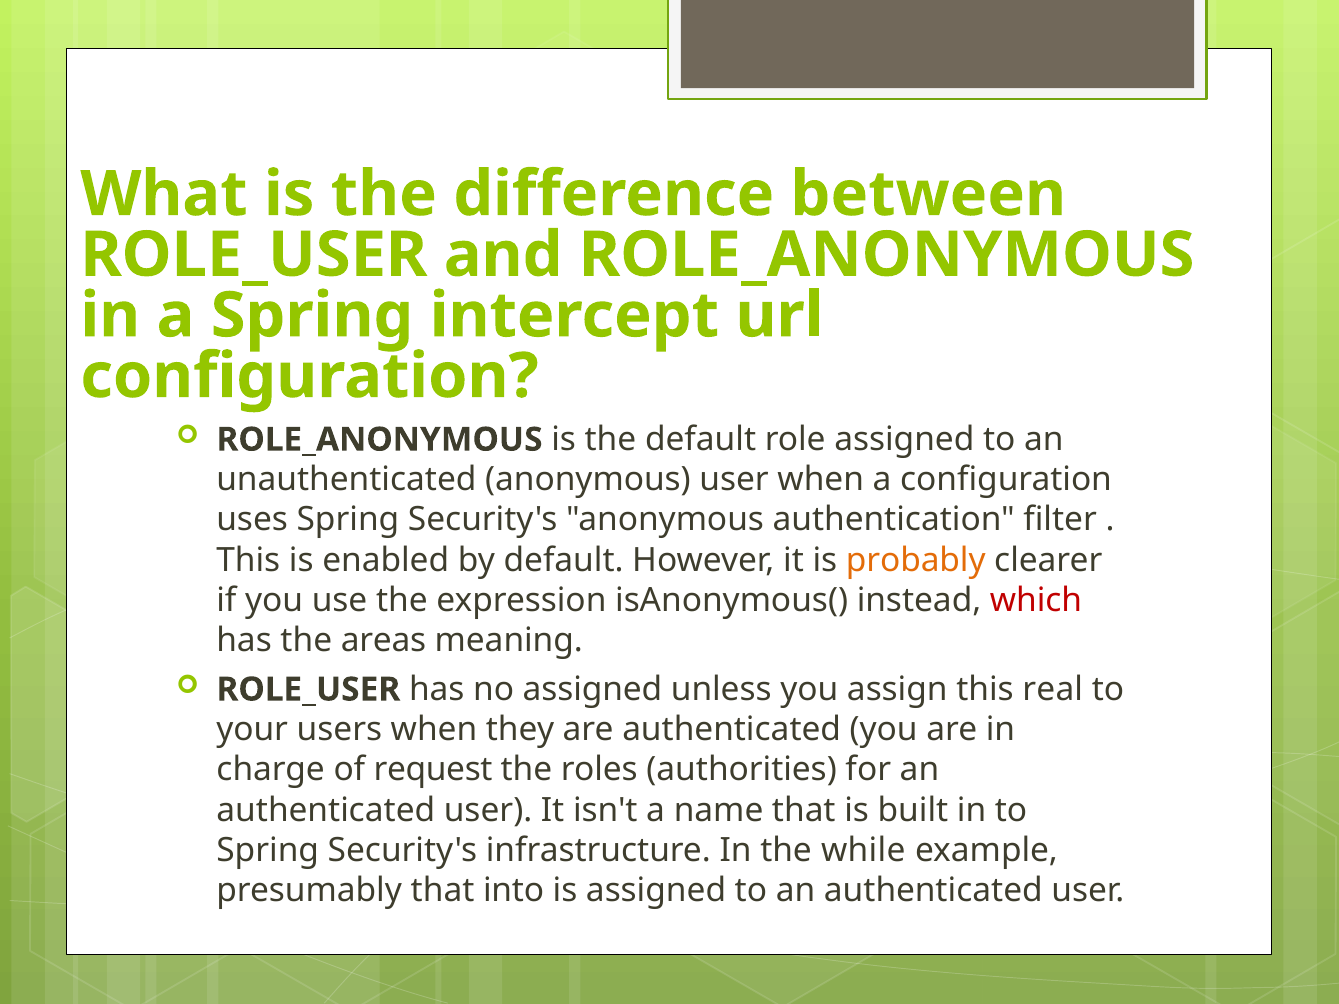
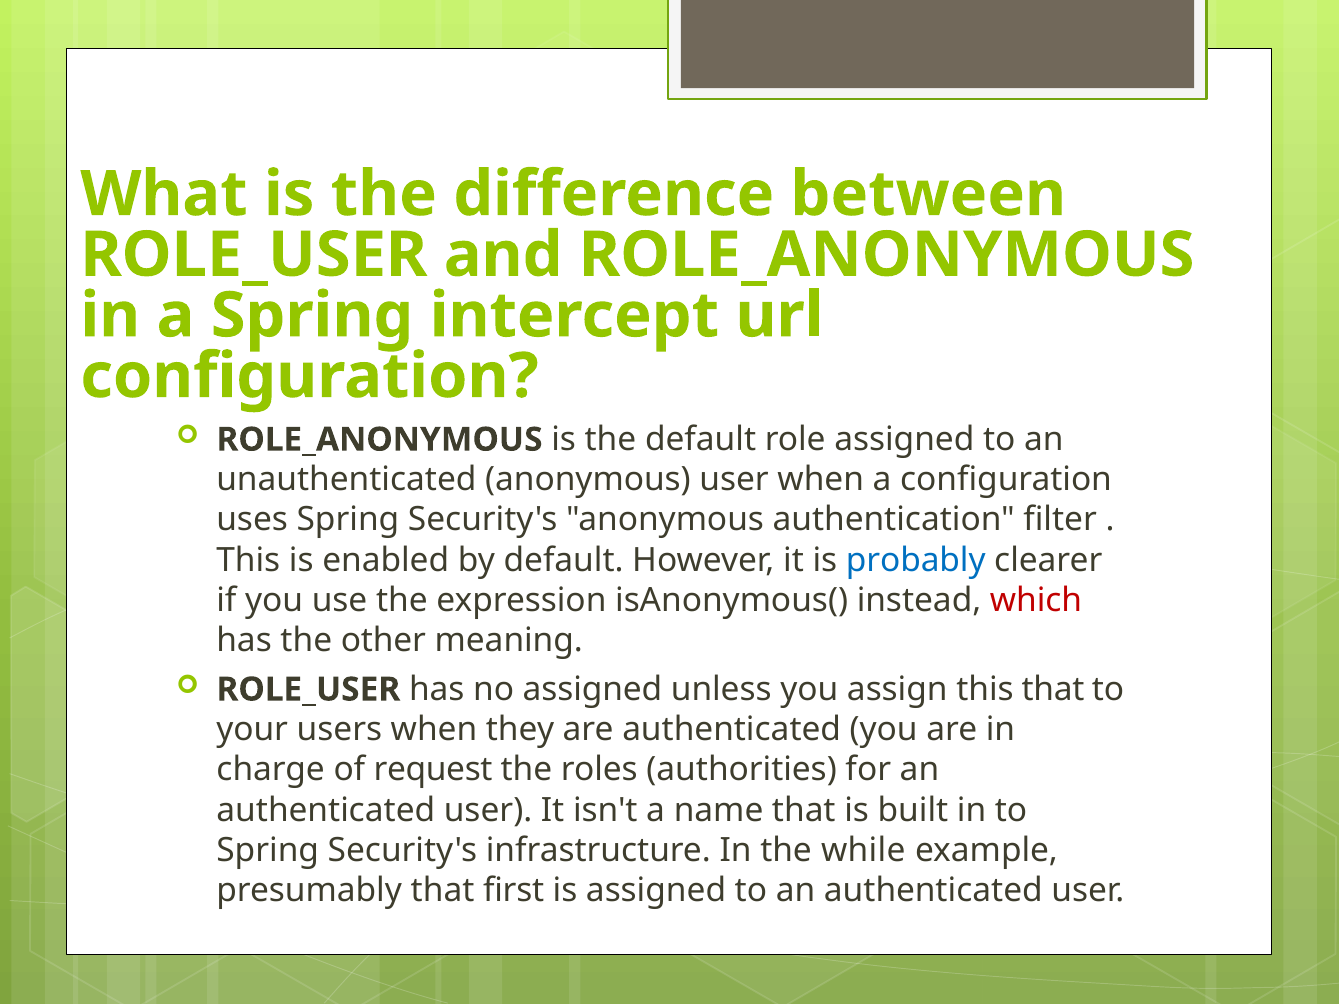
probably colour: orange -> blue
areas: areas -> other
this real: real -> that
into: into -> first
